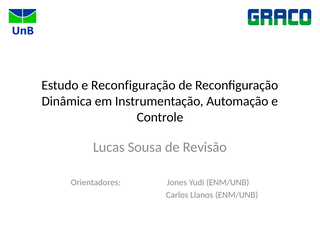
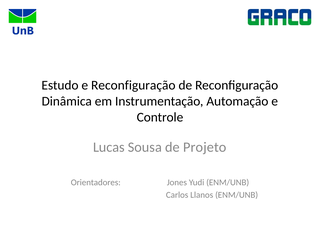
Revisão: Revisão -> Projeto
